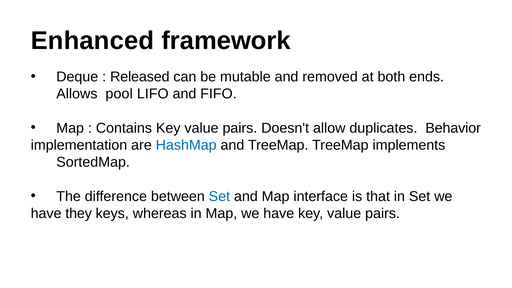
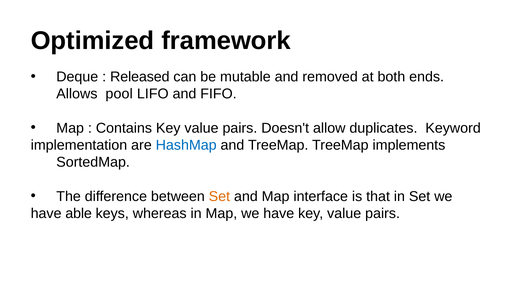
Enhanced: Enhanced -> Optimized
Behavior: Behavior -> Keyword
Set at (219, 196) colour: blue -> orange
they: they -> able
